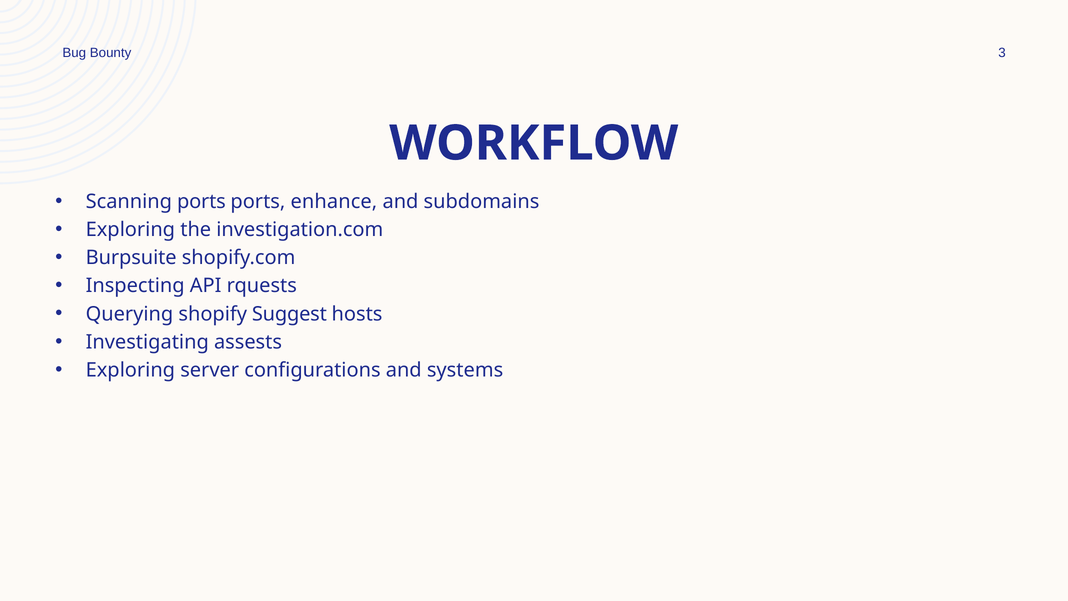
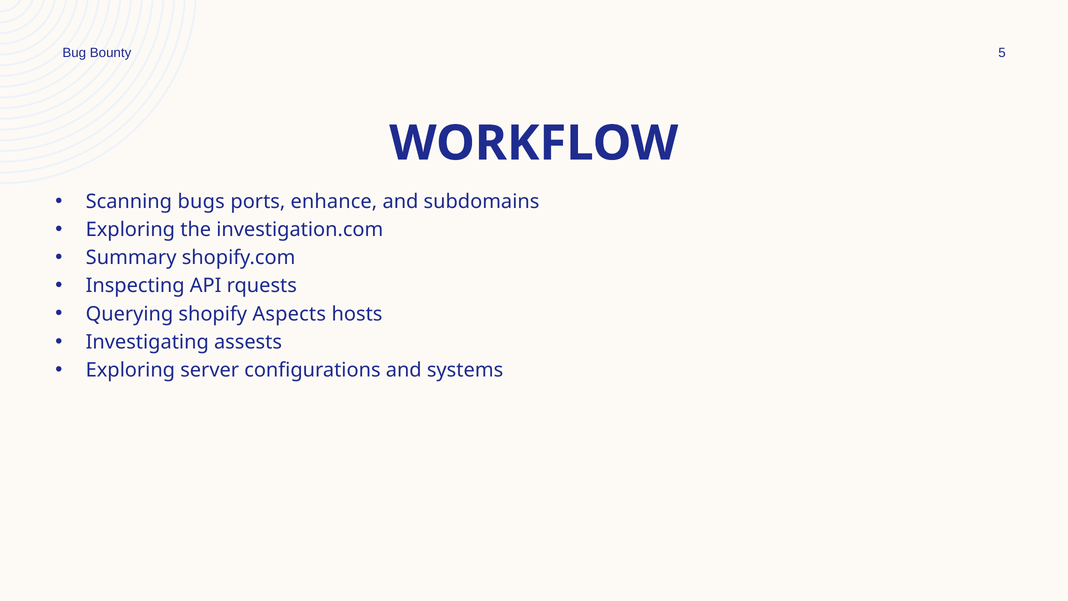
3: 3 -> 5
Scanning ports: ports -> bugs
Burpsuite: Burpsuite -> Summary
Suggest: Suggest -> Aspects
